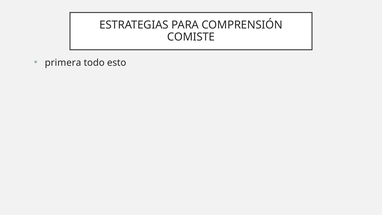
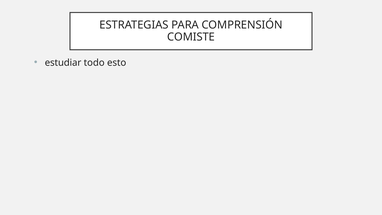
primera: primera -> estudiar
